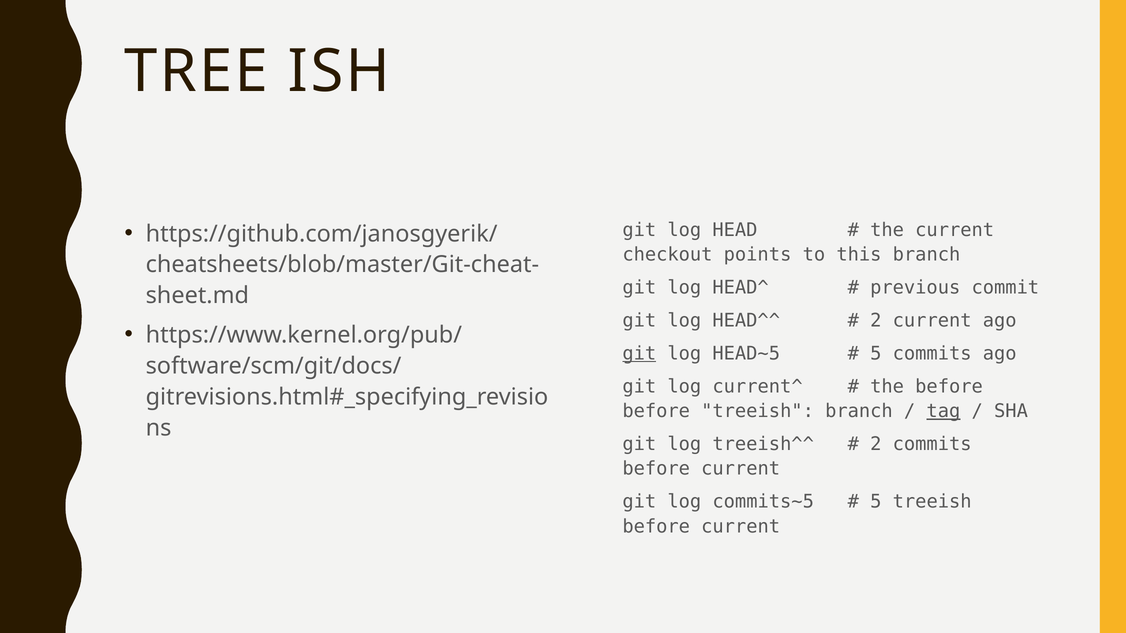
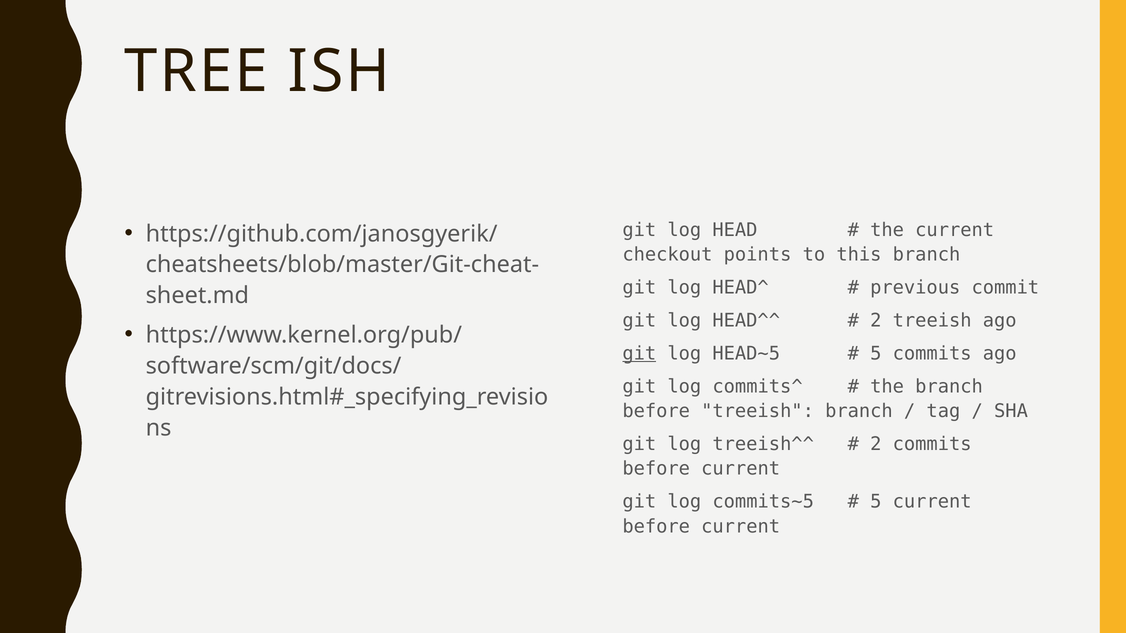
2 current: current -> treeish
current^: current^ -> commits^
the before: before -> branch
tag underline: present -> none
5 treeish: treeish -> current
